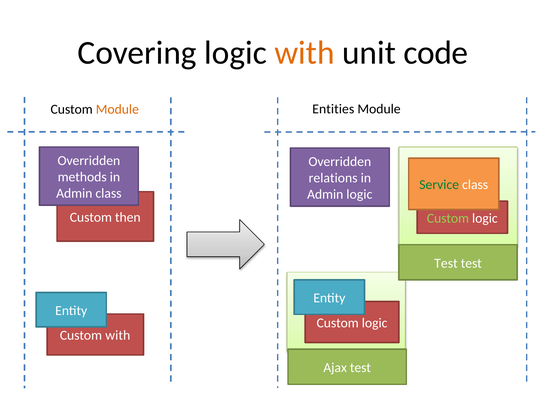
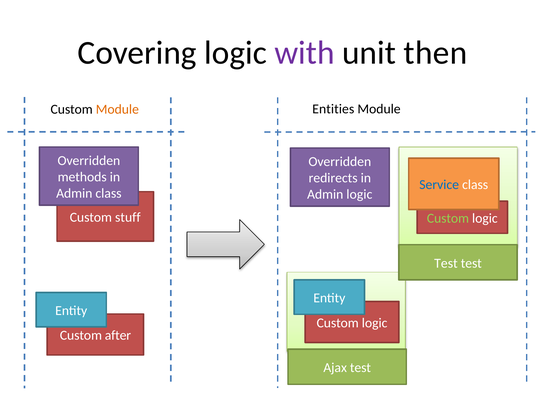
with at (304, 53) colour: orange -> purple
code: code -> then
relations: relations -> redirects
Service colour: green -> blue
then: then -> stuff
Custom with: with -> after
